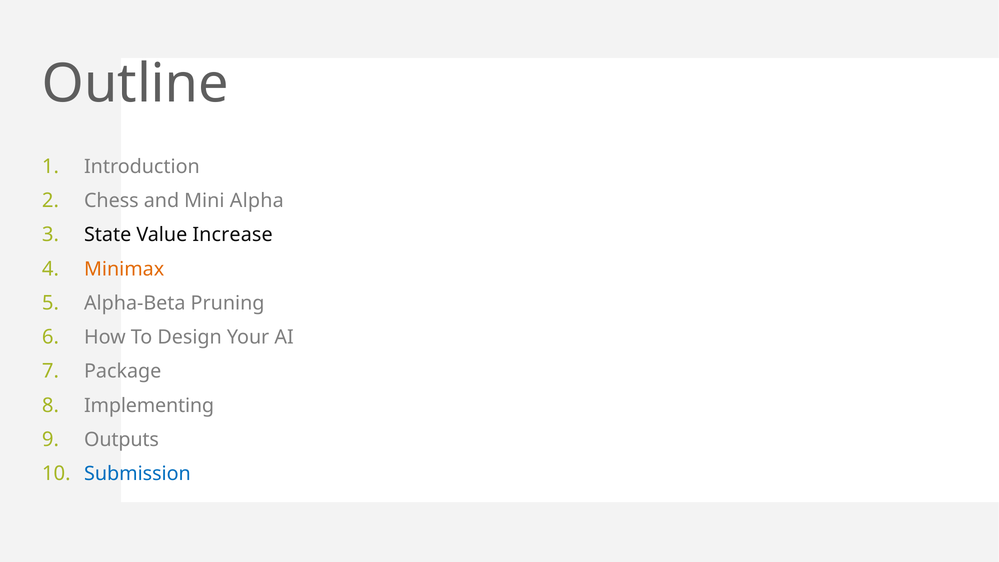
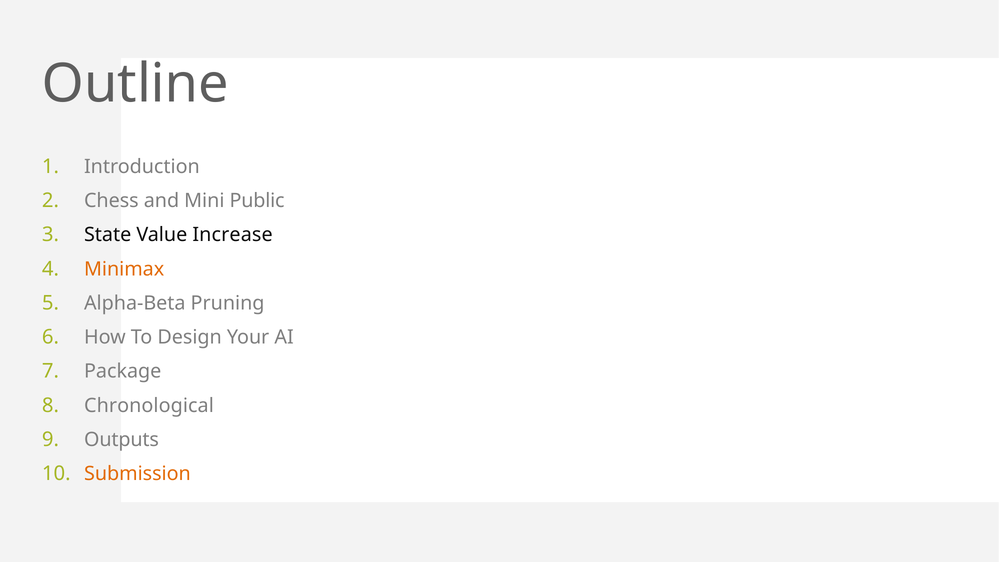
Alpha: Alpha -> Public
Implementing: Implementing -> Chronological
Submission colour: blue -> orange
